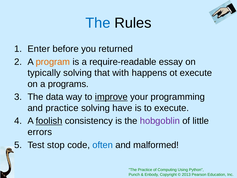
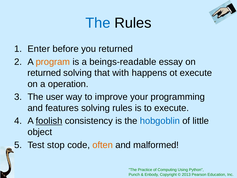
require-readable: require-readable -> beings-readable
typically at (44, 73): typically -> returned
programs: programs -> operation
data: data -> user
improve underline: present -> none
and practice: practice -> features
solving have: have -> rules
hobgoblin colour: purple -> blue
errors: errors -> object
often colour: blue -> orange
